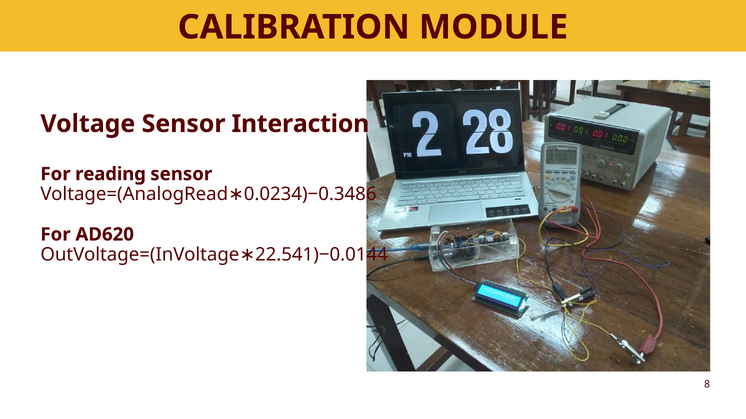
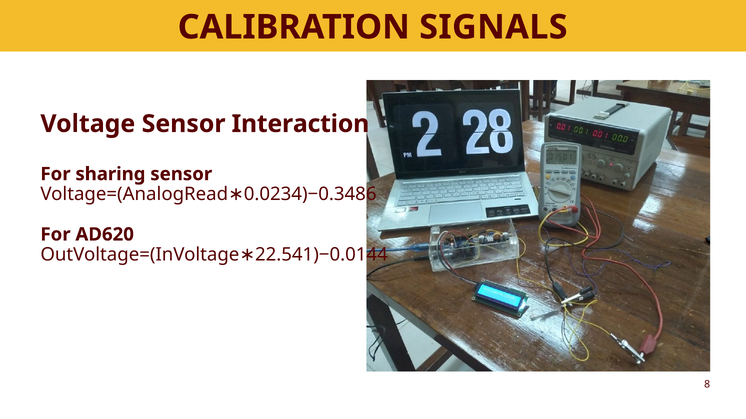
MODULE: MODULE -> SIGNALS
reading: reading -> sharing
